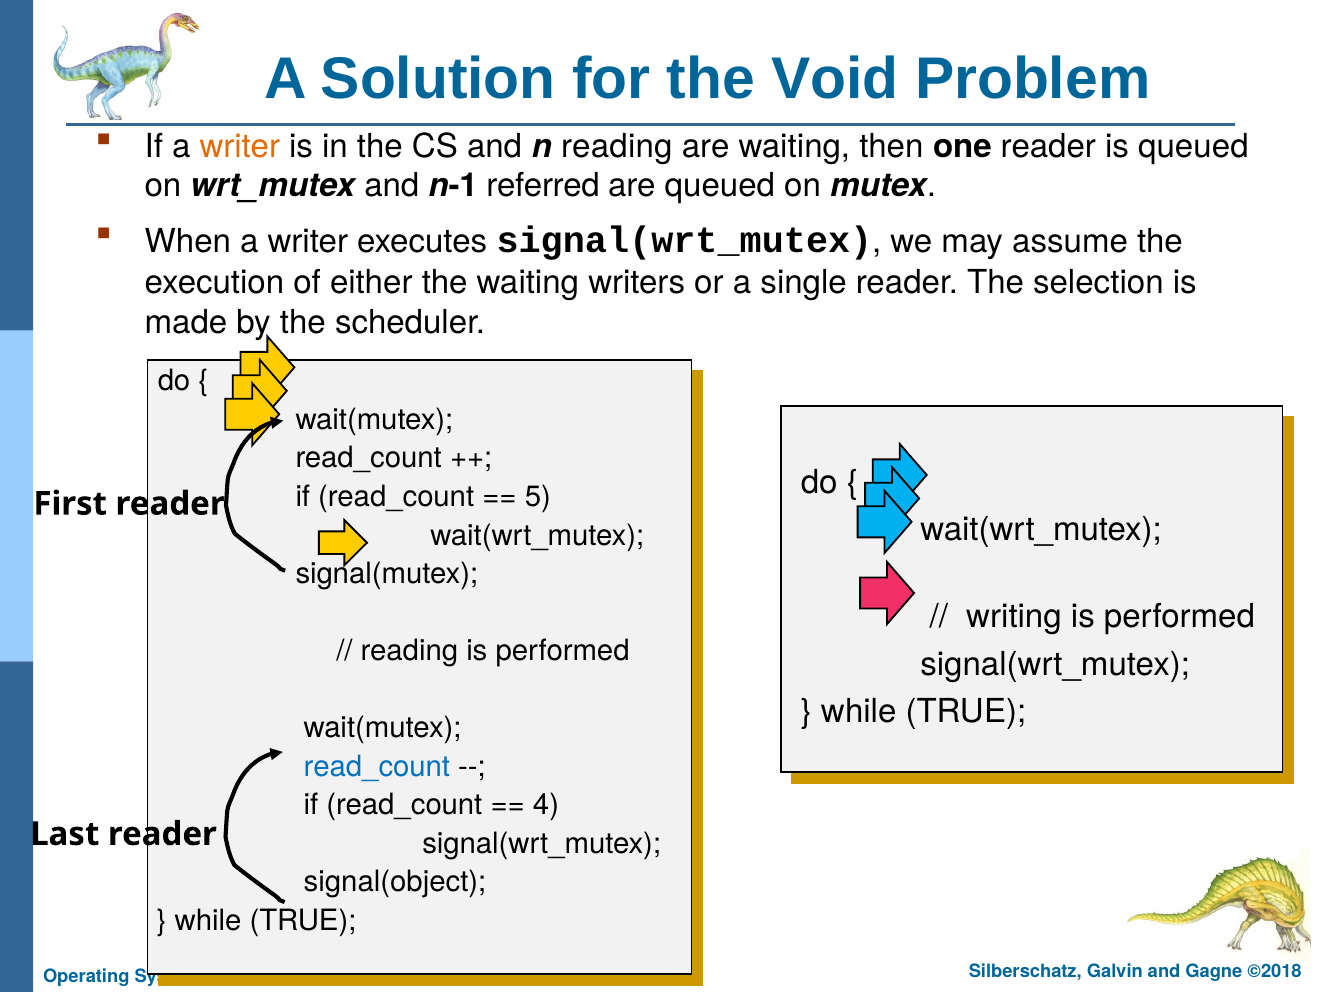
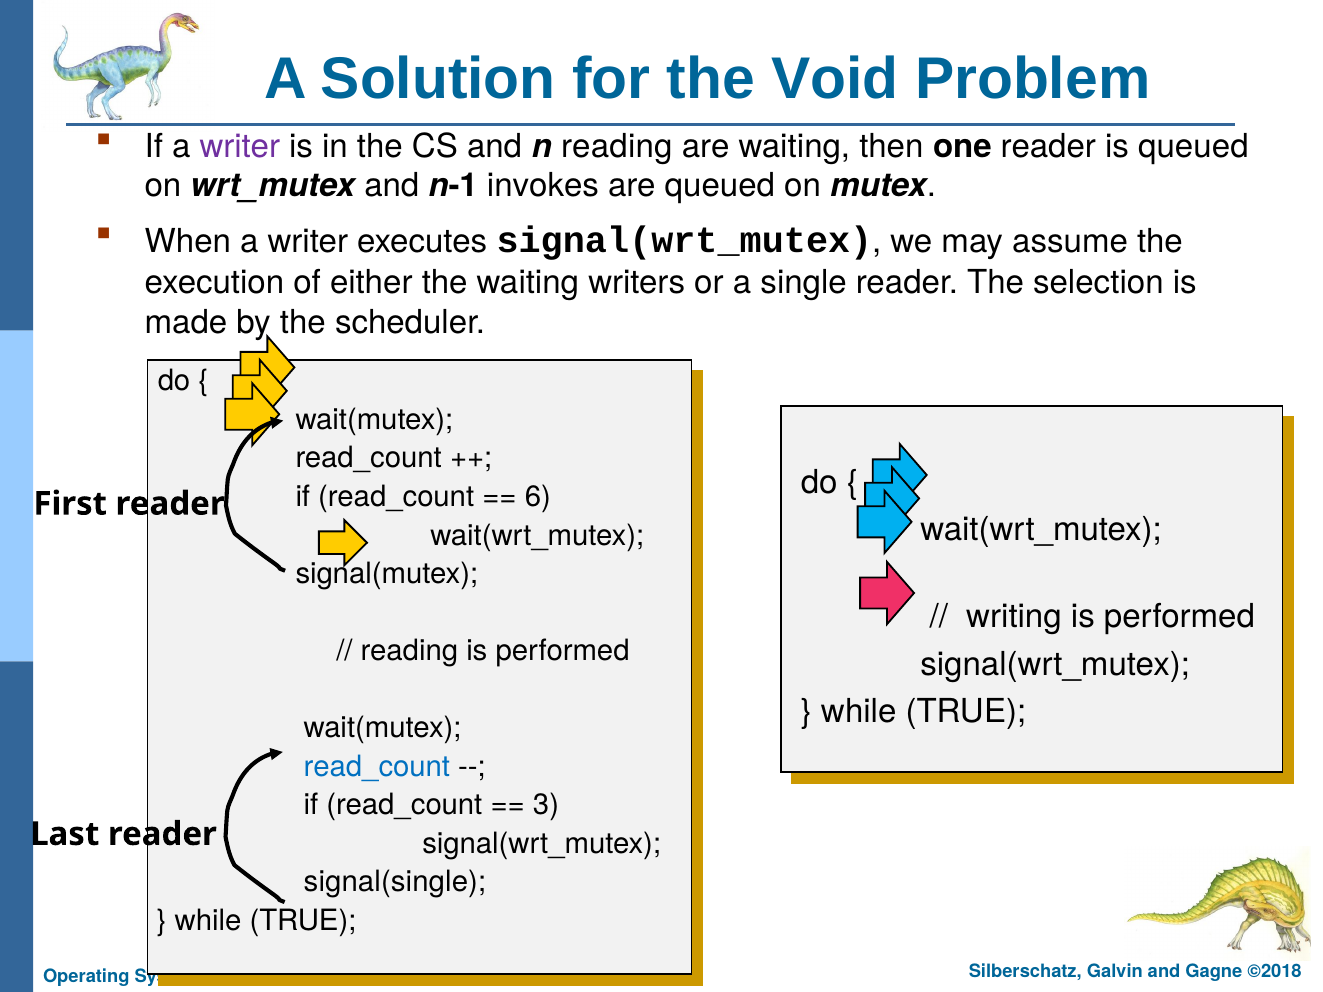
writer at (240, 146) colour: orange -> purple
referred: referred -> invokes
5: 5 -> 6
4: 4 -> 3
signal(object: signal(object -> signal(single
